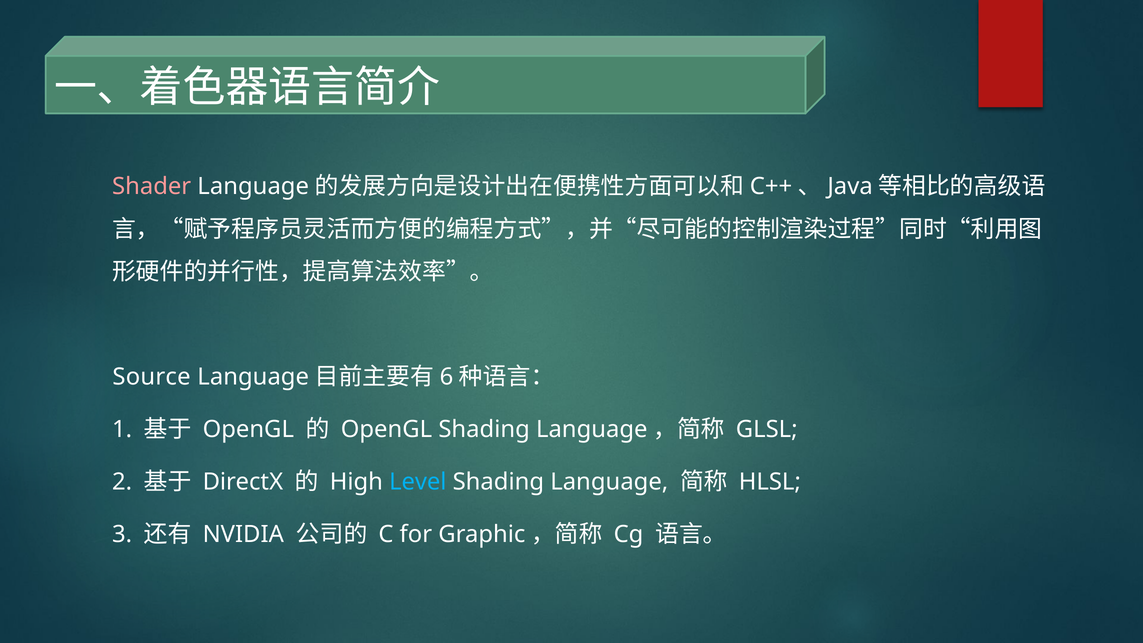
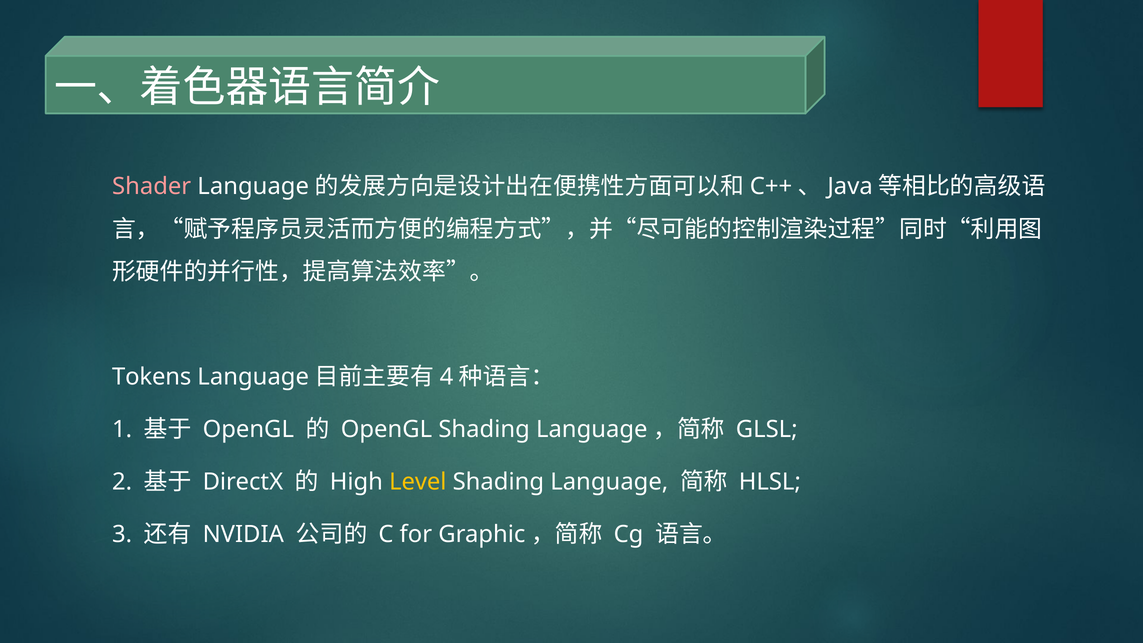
Source: Source -> Tokens
6: 6 -> 4
Level colour: light blue -> yellow
